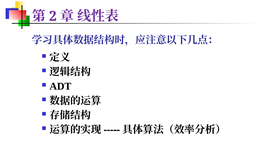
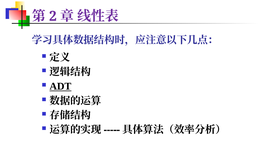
ADT underline: none -> present
